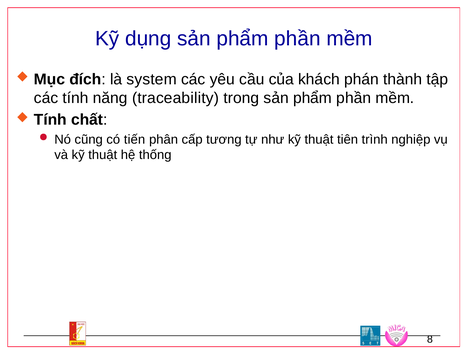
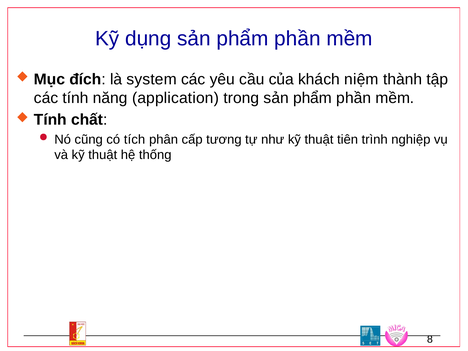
phán: phán -> niệm
traceability: traceability -> application
tiến: tiến -> tích
